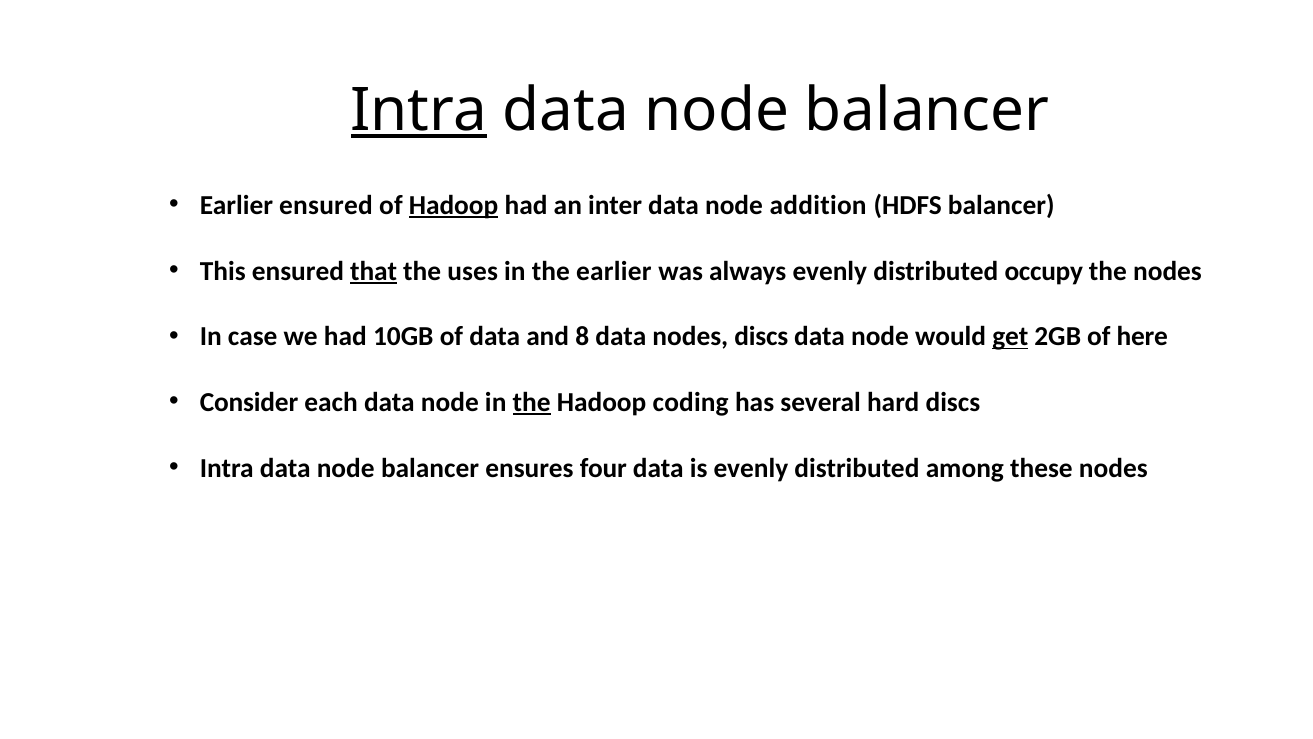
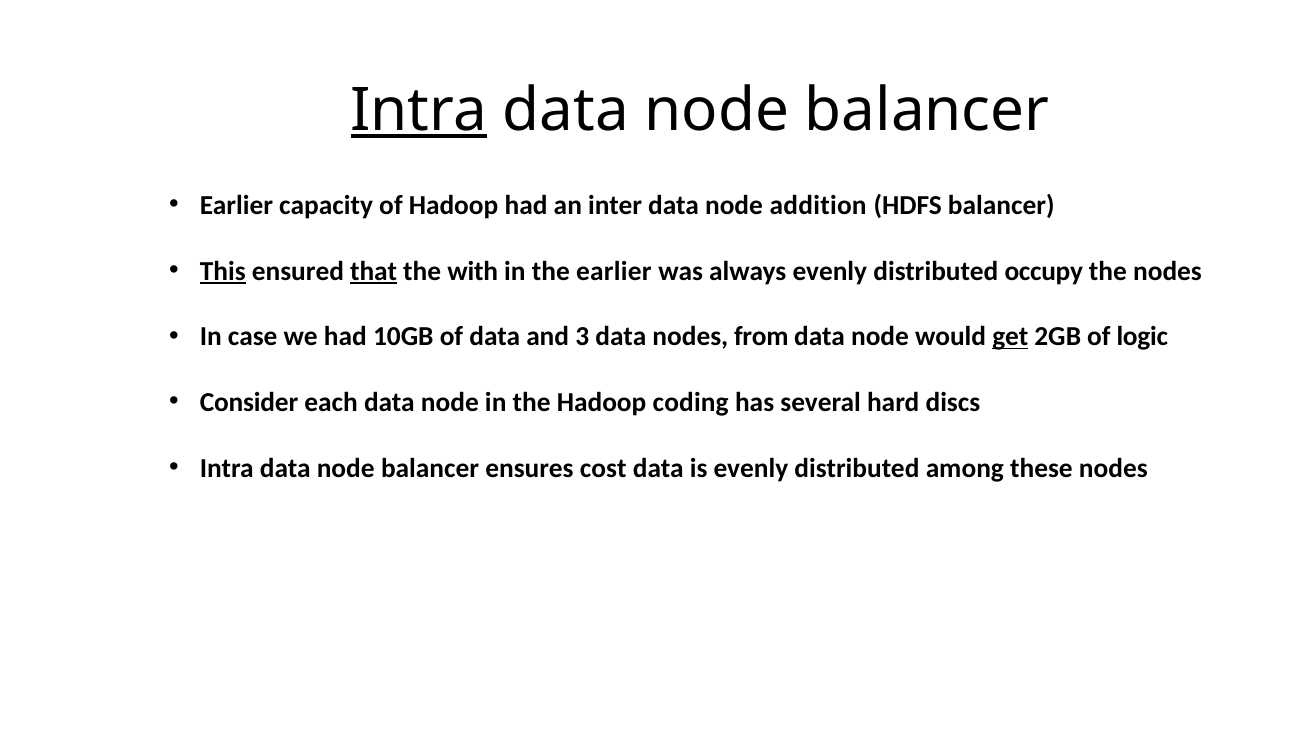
Earlier ensured: ensured -> capacity
Hadoop at (454, 205) underline: present -> none
This underline: none -> present
uses: uses -> with
8: 8 -> 3
nodes discs: discs -> from
here: here -> logic
the at (532, 402) underline: present -> none
four: four -> cost
